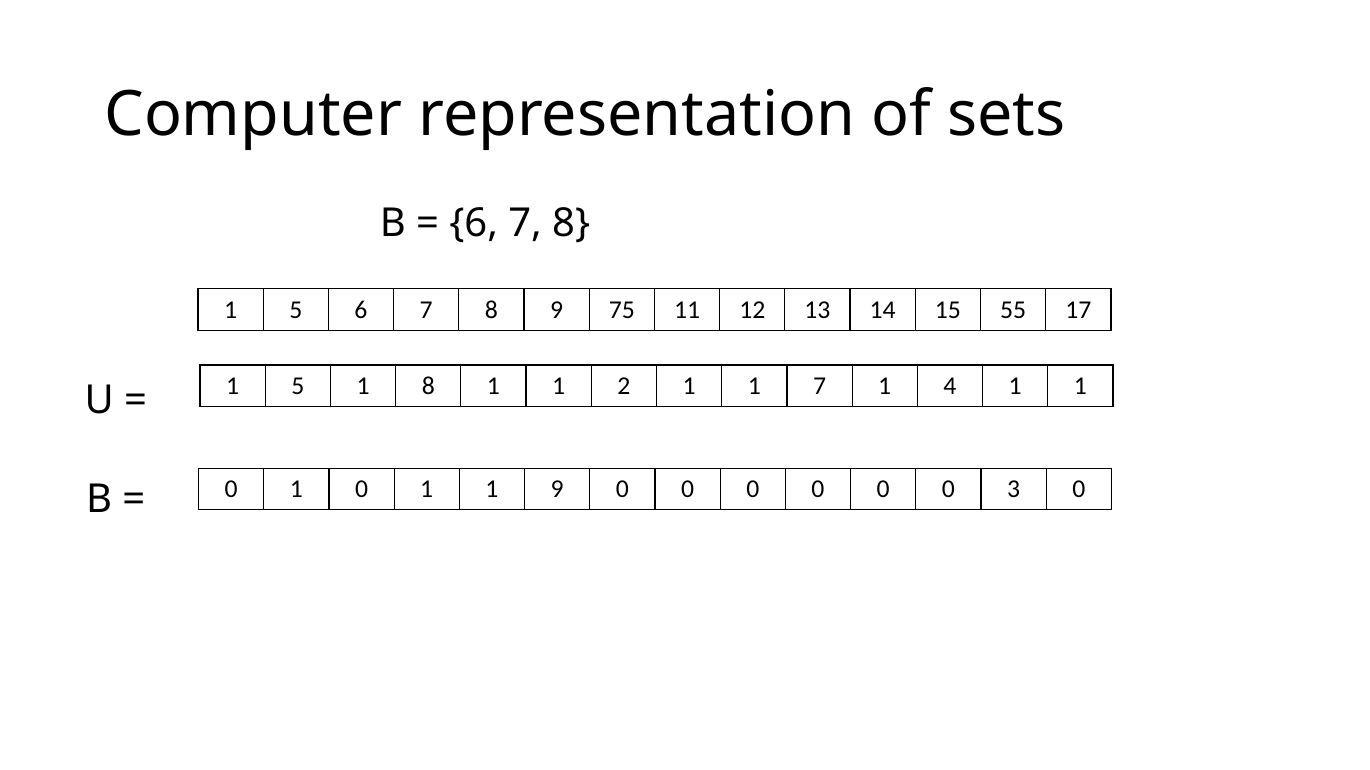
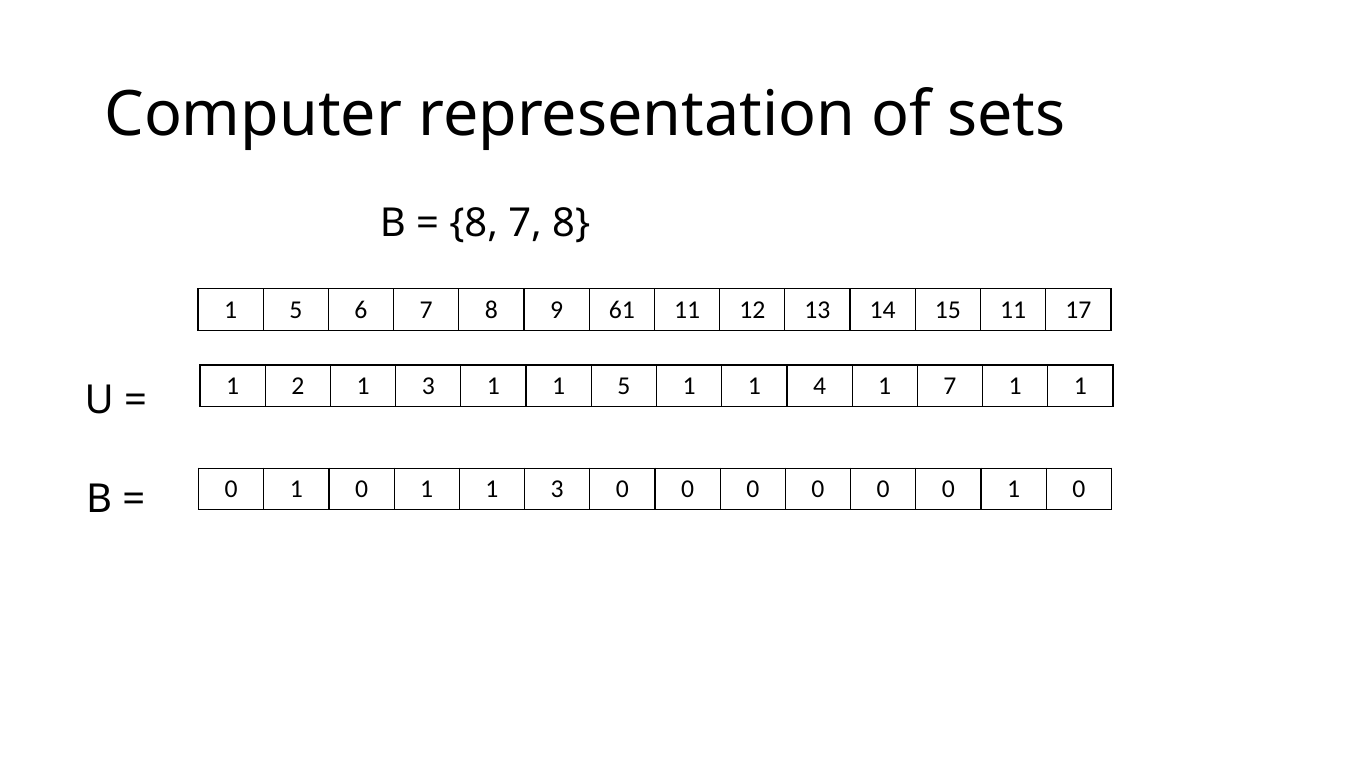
6 at (474, 224): 6 -> 8
75: 75 -> 61
15 55: 55 -> 11
5 at (298, 386): 5 -> 2
8 at (428, 386): 8 -> 3
1 1 2: 2 -> 5
1 7: 7 -> 4
1 4: 4 -> 7
1 1 9: 9 -> 3
0 0 3: 3 -> 1
